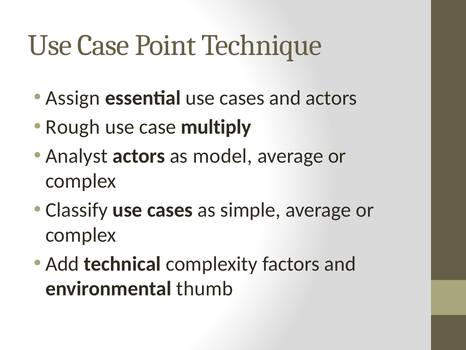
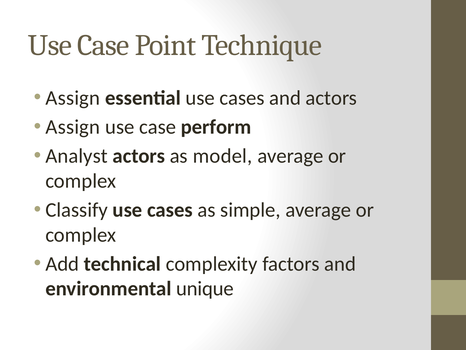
Rough at (73, 127): Rough -> Assign
multiply: multiply -> perform
thumb: thumb -> unique
